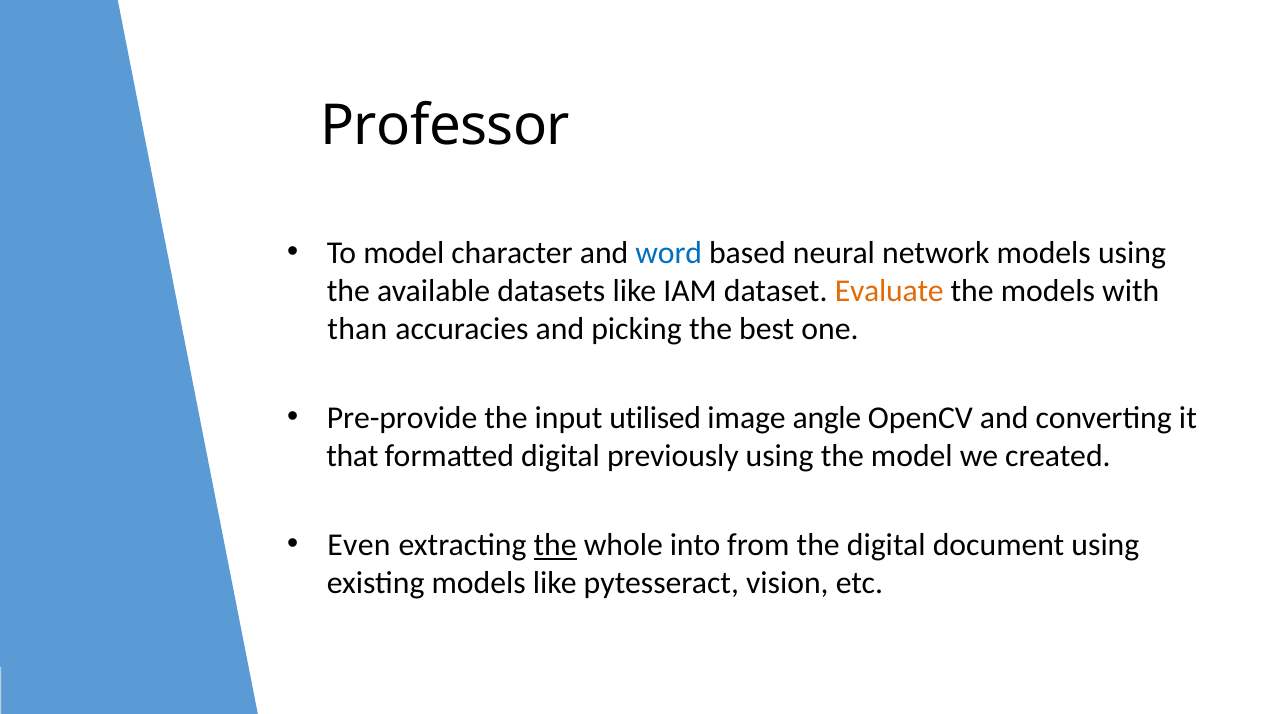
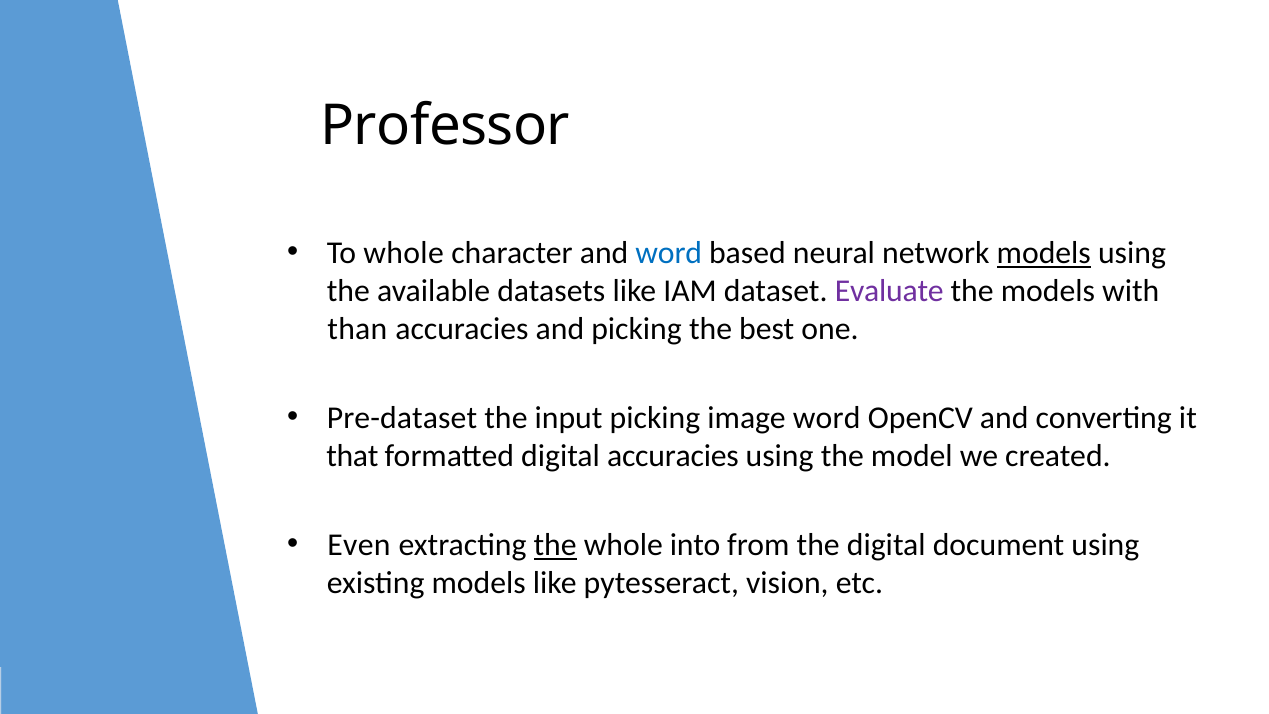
To model: model -> whole
models at (1044, 253) underline: none -> present
Evaluate colour: orange -> purple
Pre-provide: Pre-provide -> Pre-dataset
input utilised: utilised -> picking
image angle: angle -> word
digital previously: previously -> accuracies
